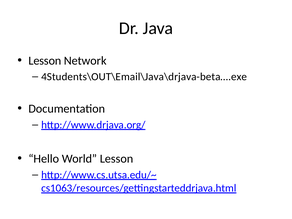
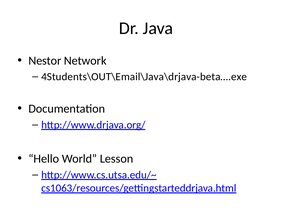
Lesson at (45, 61): Lesson -> Nestor
